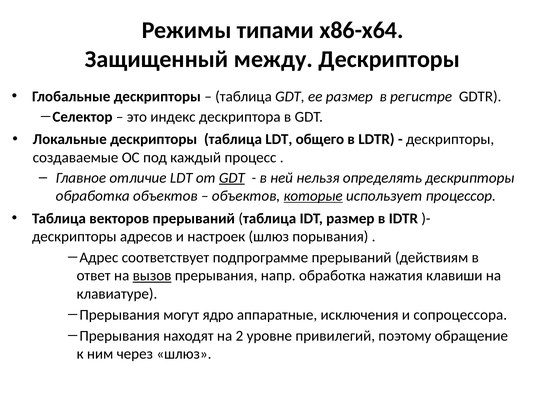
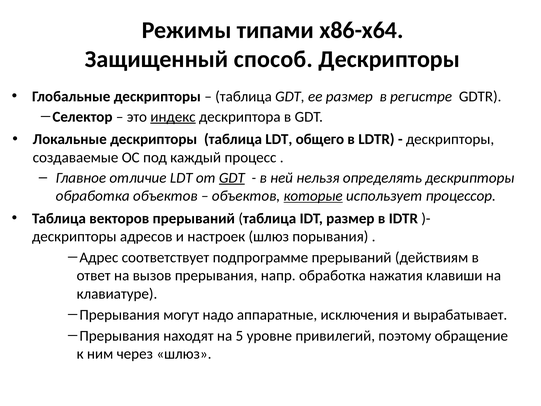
между: между -> способ
индекс underline: none -> present
вызов underline: present -> none
ядро: ядро -> надо
сопроцессора: сопроцессора -> вырабатывает
2: 2 -> 5
